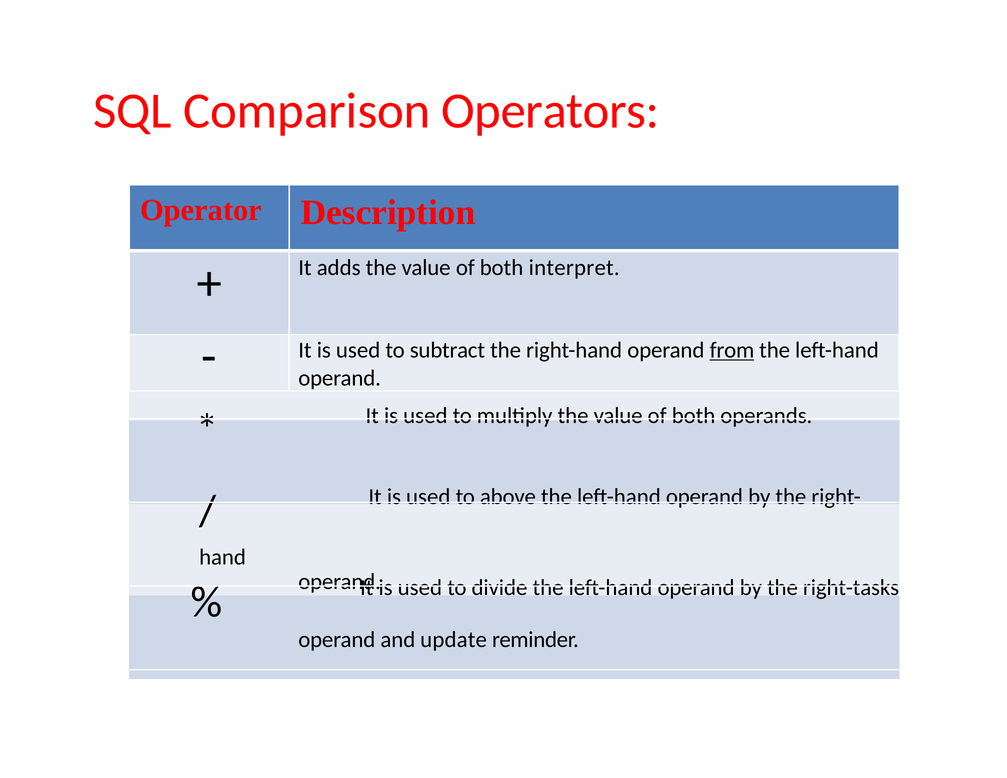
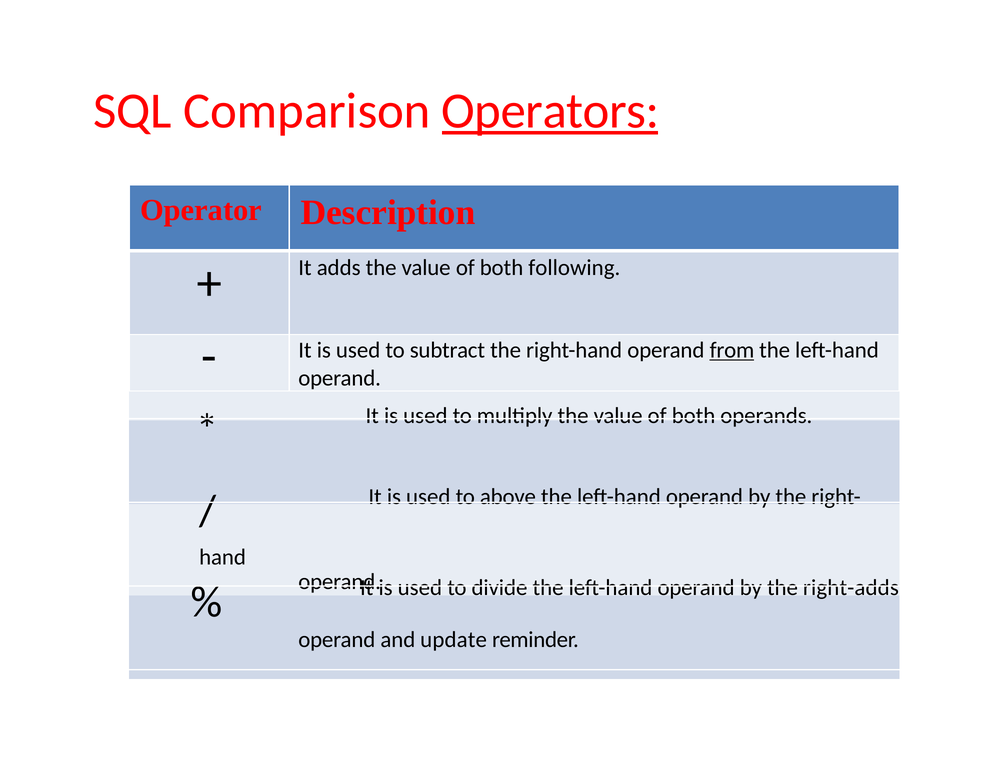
Operators underline: none -> present
interpret: interpret -> following
right-tasks: right-tasks -> right-adds
